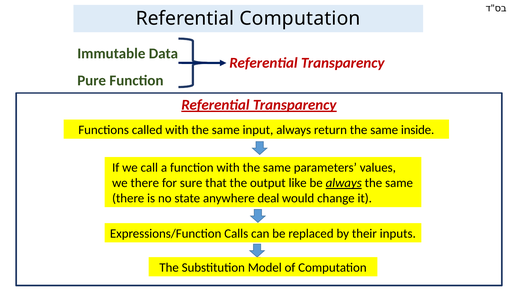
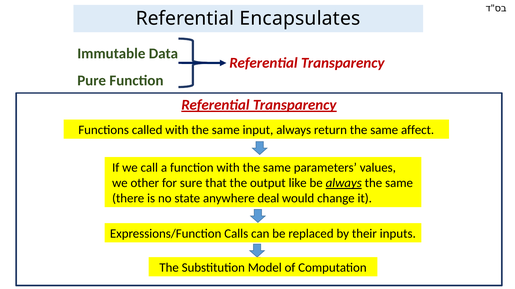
Referential Computation: Computation -> Encapsulates
inside: inside -> affect
we there: there -> other
